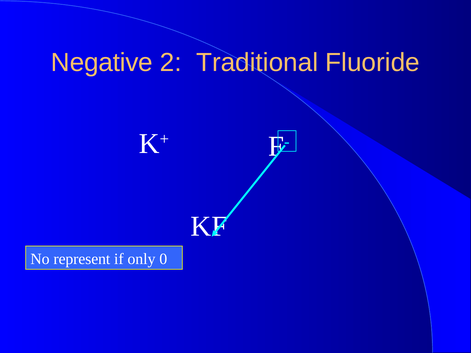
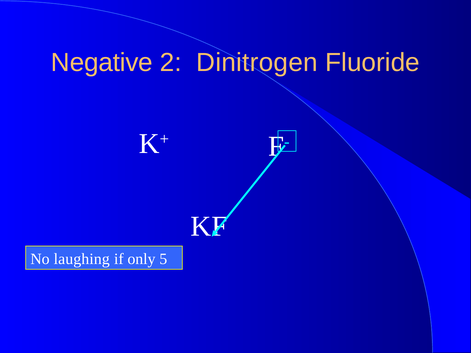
Traditional: Traditional -> Dinitrogen
represent: represent -> laughing
0: 0 -> 5
